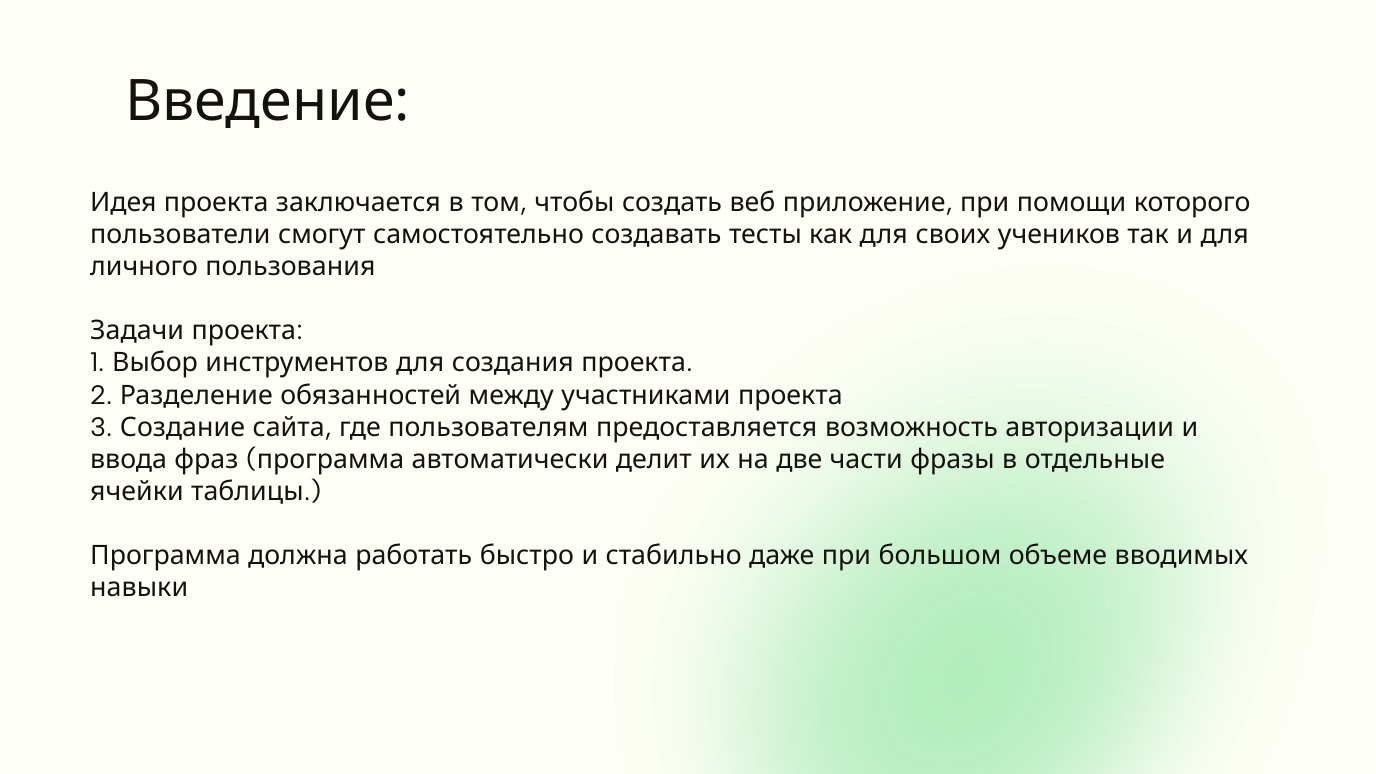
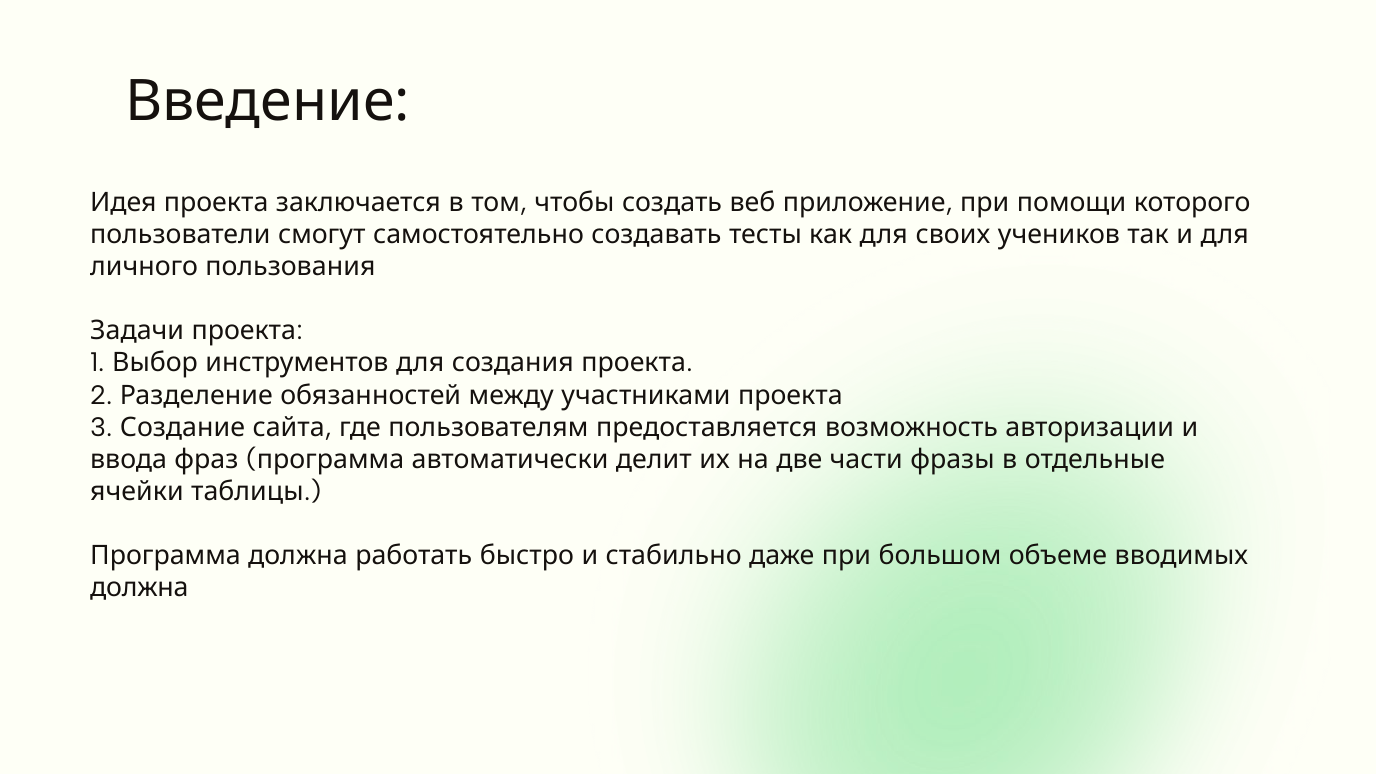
навыки at (139, 588): навыки -> должна
